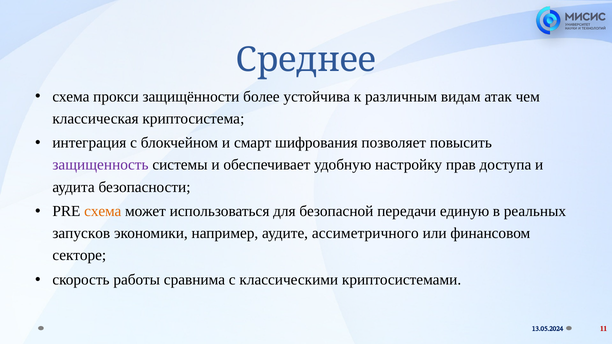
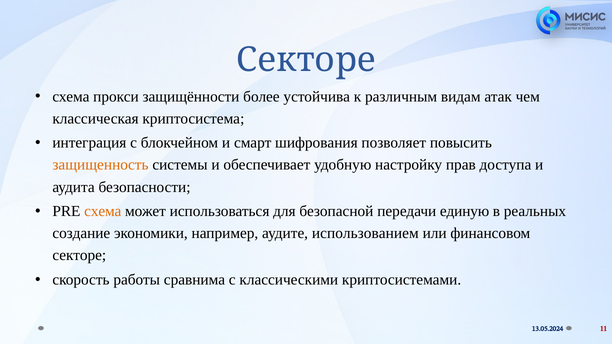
Среднее at (306, 60): Среднее -> Секторе
защищенность colour: purple -> orange
запусков: запусков -> создание
ассиметричного: ассиметричного -> использованием
